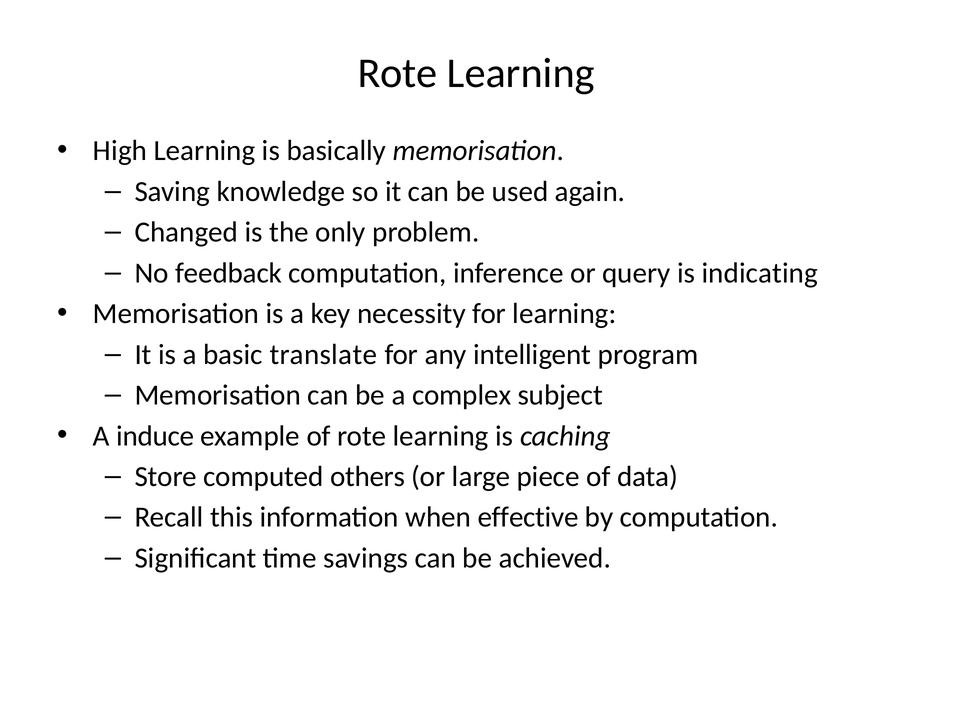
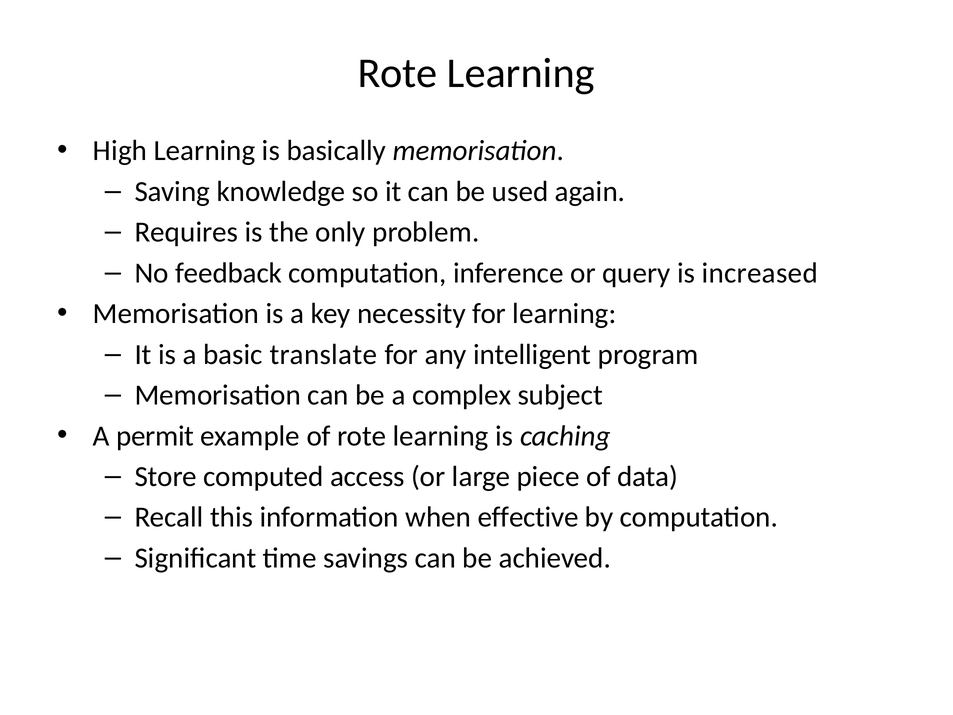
Changed: Changed -> Requires
indicating: indicating -> increased
induce: induce -> permit
others: others -> access
